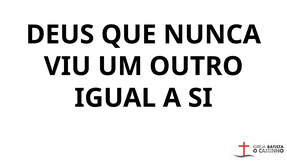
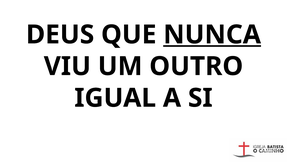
NUNCA underline: none -> present
